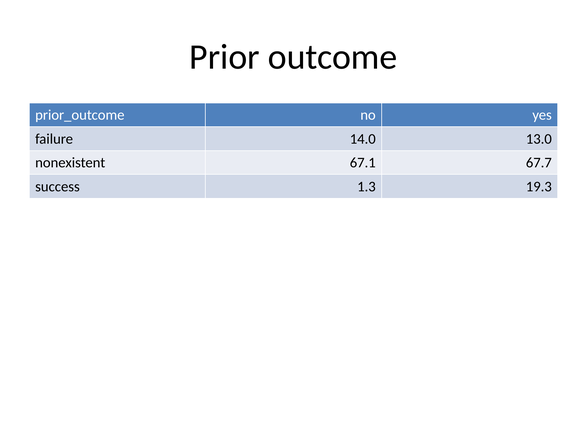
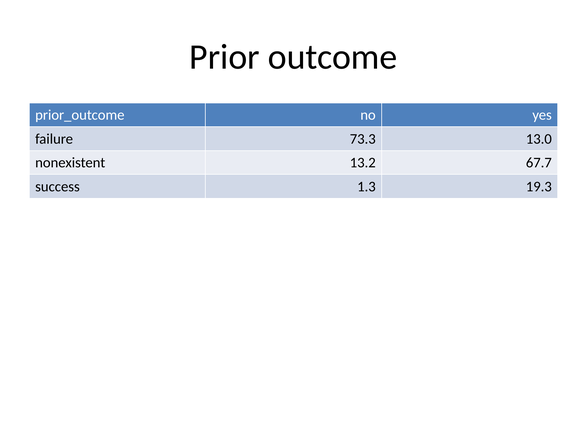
14.0: 14.0 -> 73.3
67.1: 67.1 -> 13.2
